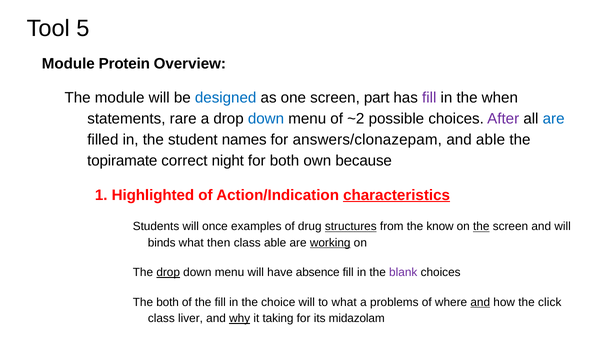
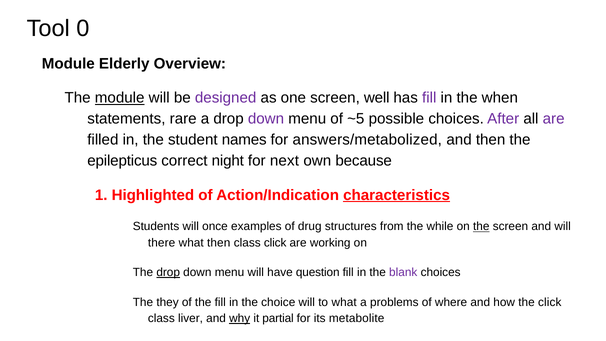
5: 5 -> 0
Protein: Protein -> Elderly
module at (120, 98) underline: none -> present
designed colour: blue -> purple
screen part: part -> well
down at (266, 119) colour: blue -> purple
~2: ~2 -> ~5
are at (554, 119) colour: blue -> purple
answers/clonazepam: answers/clonazepam -> answers/metabolized
and able: able -> then
topiramate: topiramate -> epilepticus
for both: both -> next
structures underline: present -> none
know: know -> while
binds at (162, 243): binds -> there
class able: able -> click
working underline: present -> none
absence: absence -> question
The both: both -> they
and at (480, 302) underline: present -> none
taking: taking -> partial
midazolam: midazolam -> metabolite
